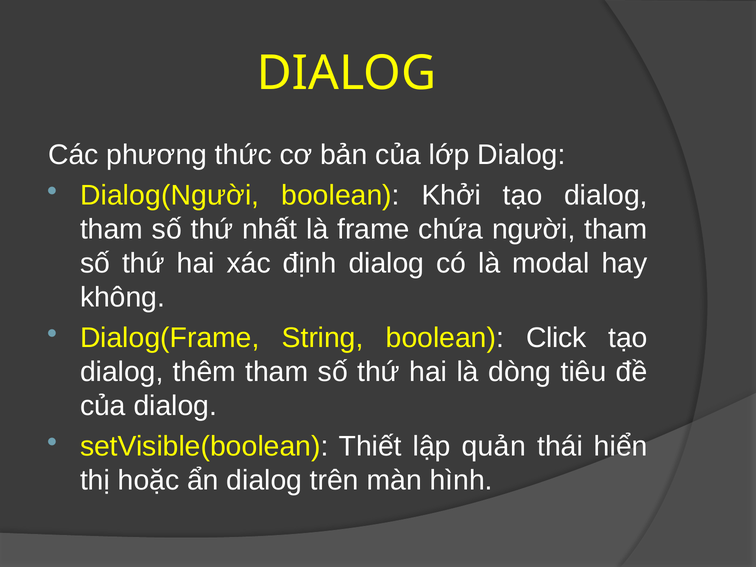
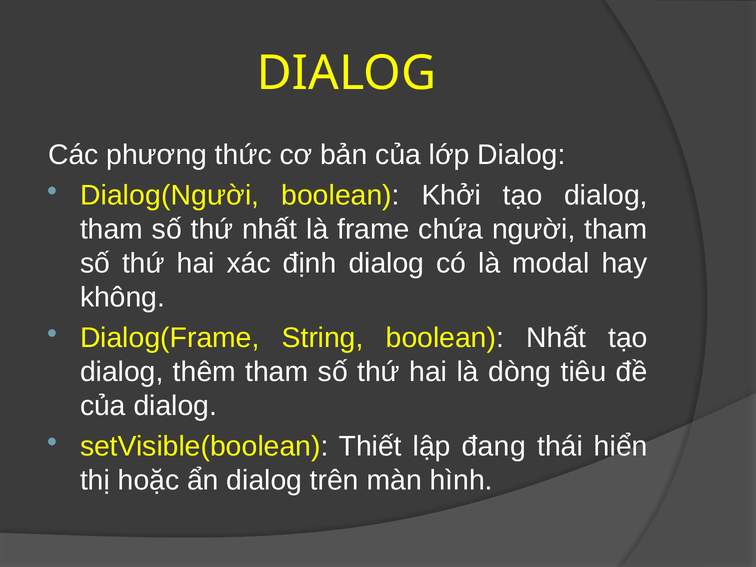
boolean Click: Click -> Nhất
quản: quản -> đang
